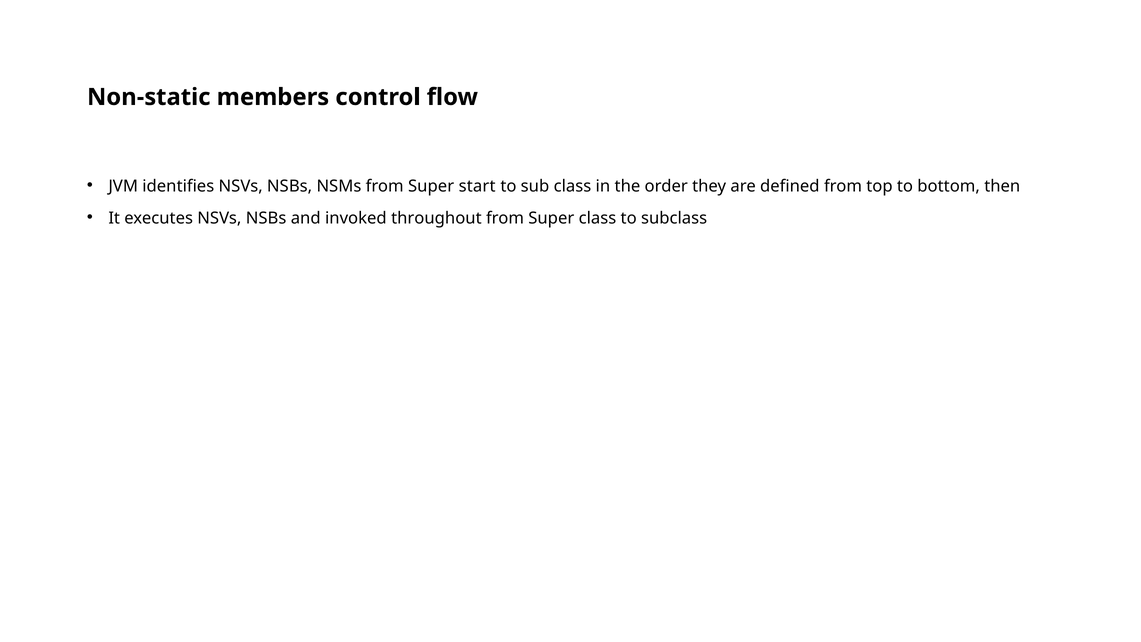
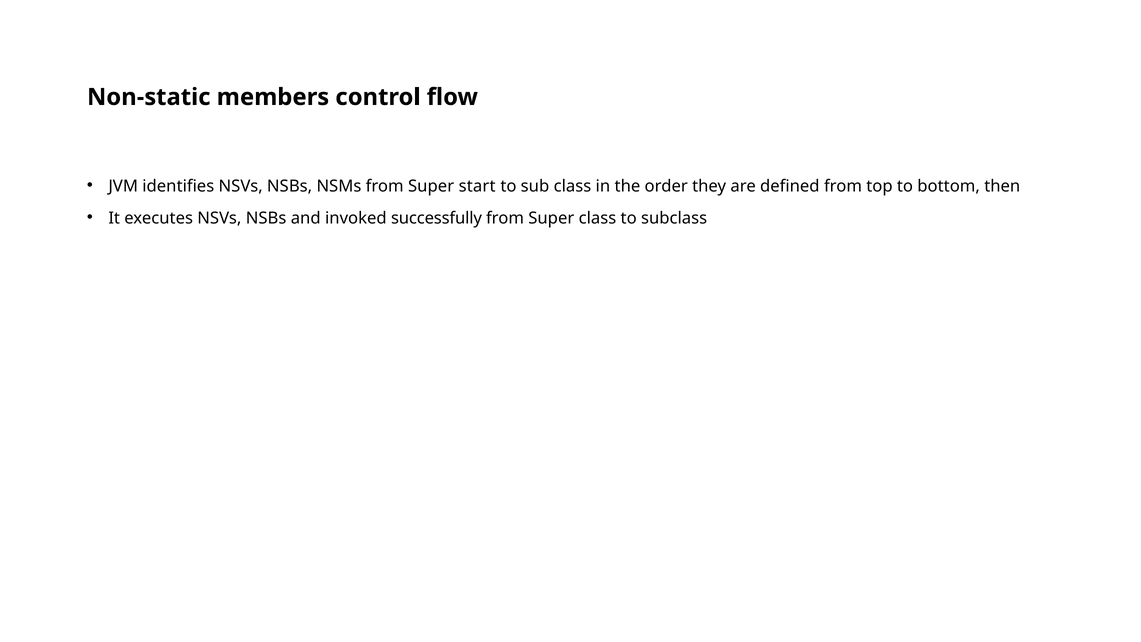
throughout: throughout -> successfully
